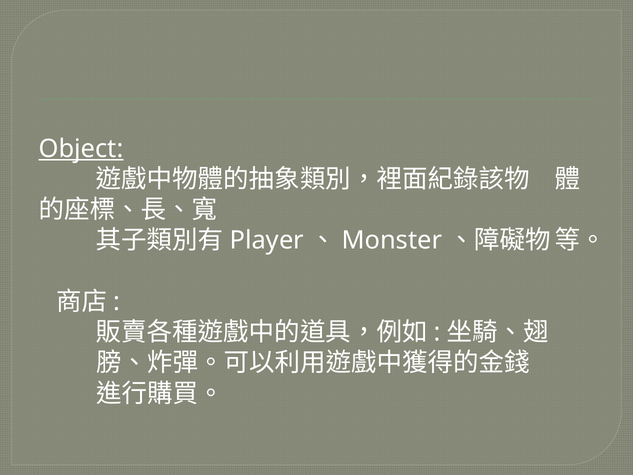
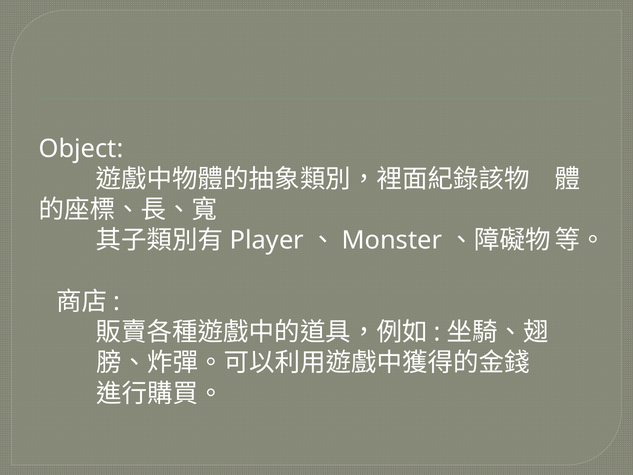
Object underline: present -> none
